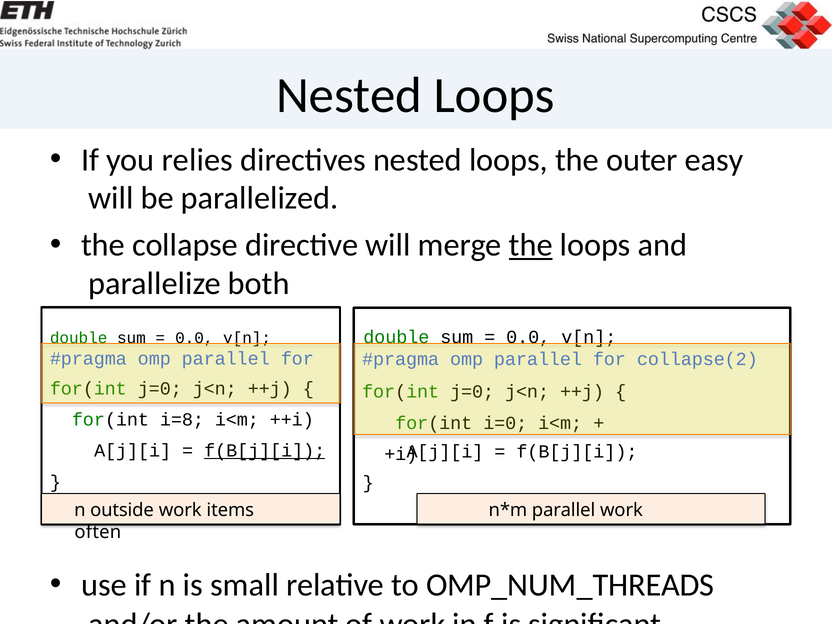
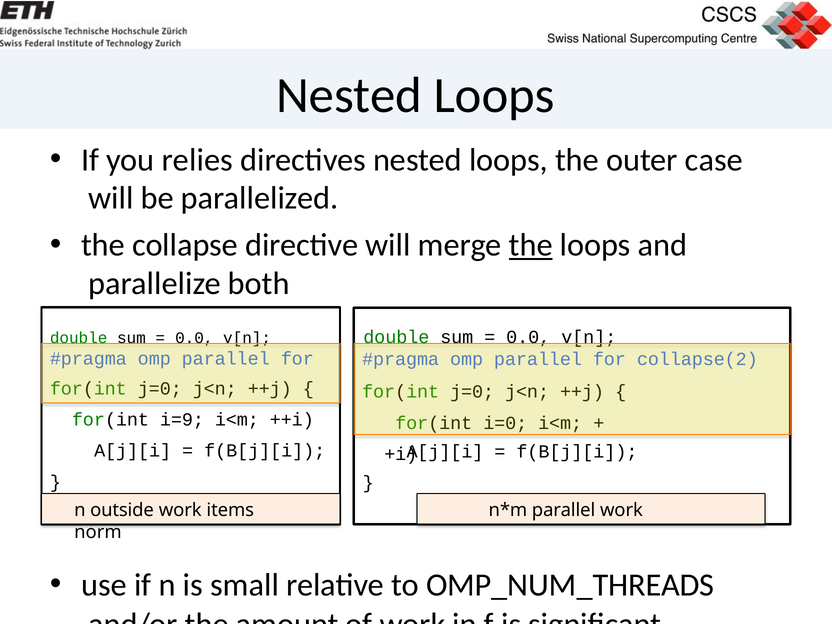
easy: easy -> case
i=8: i=8 -> i=9
f(B[j][i at (265, 451) underline: present -> none
often: often -> norm
